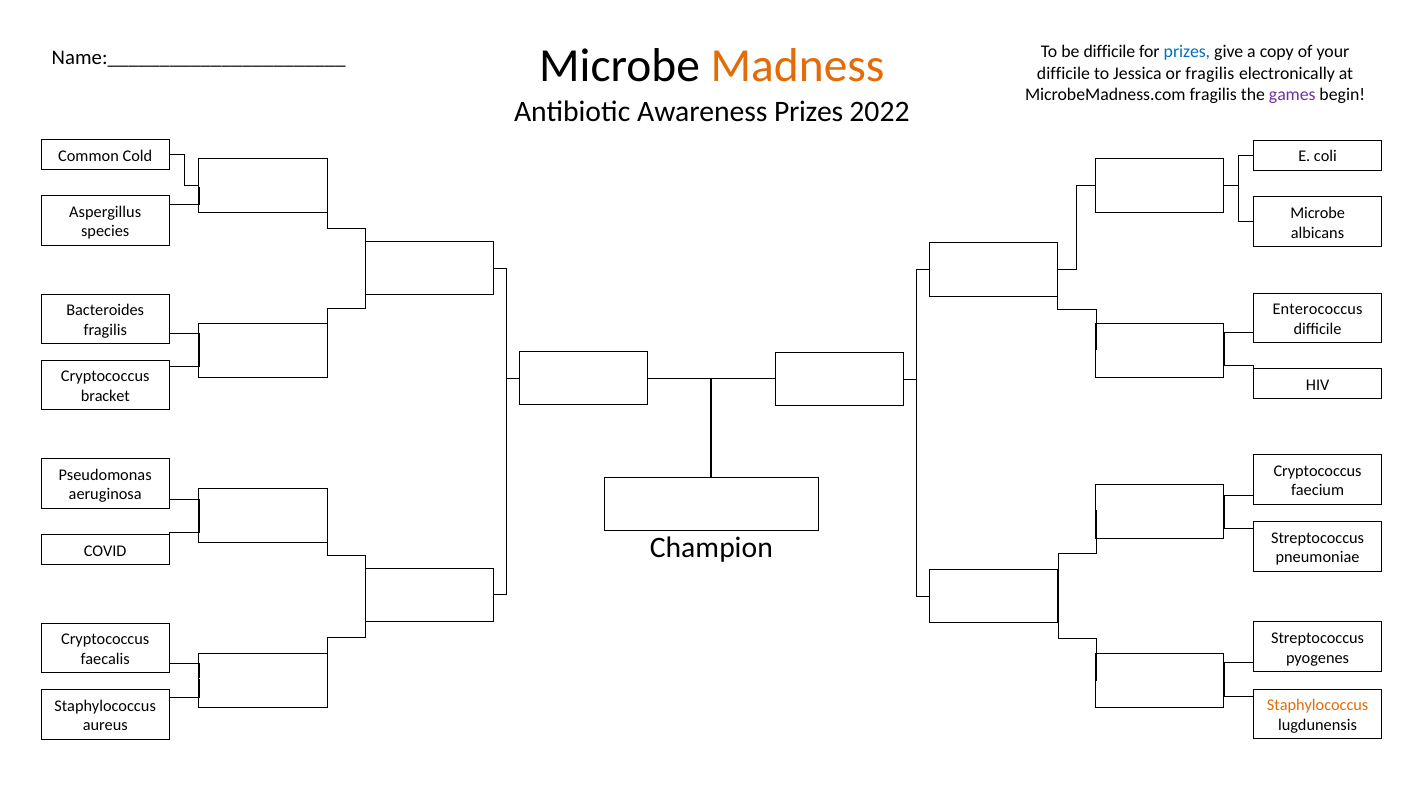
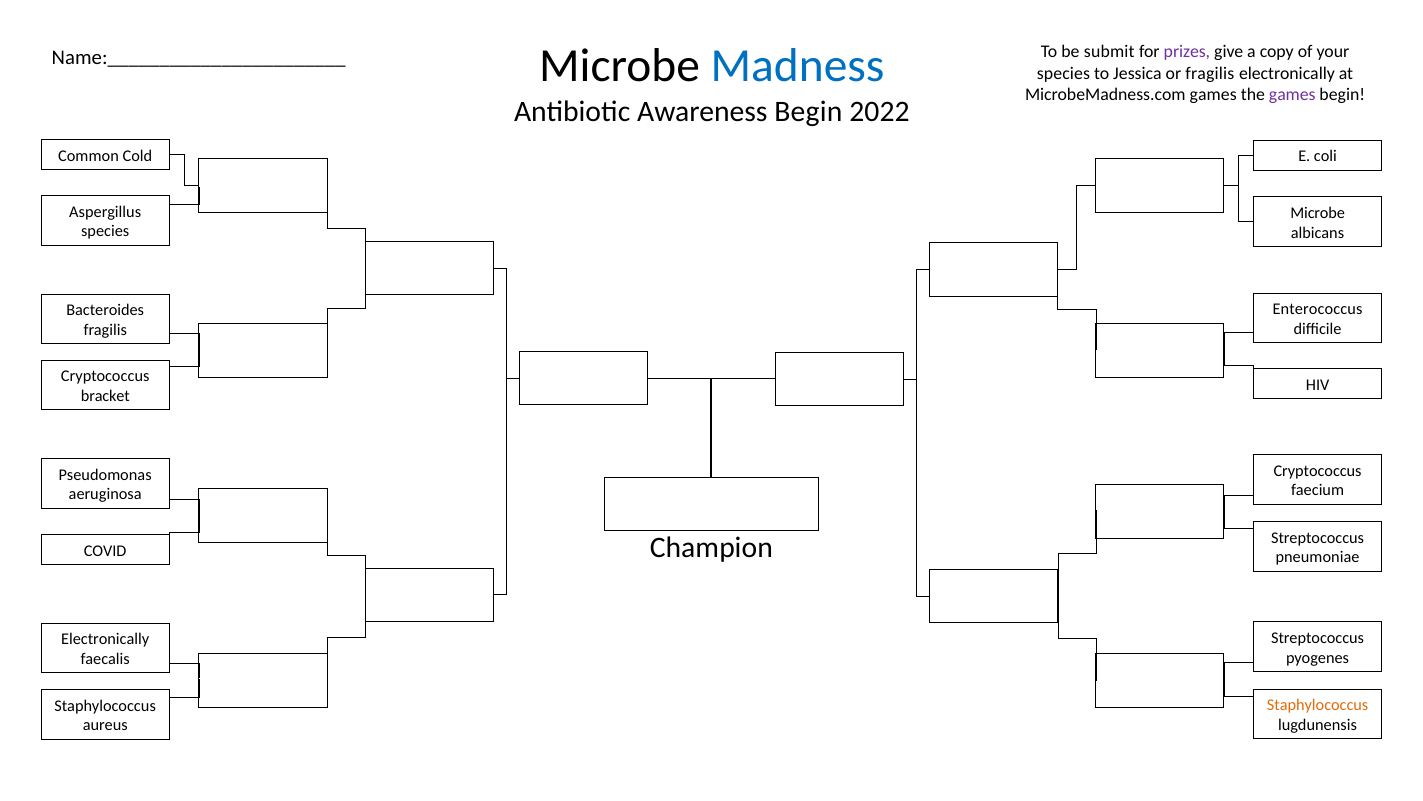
Madness colour: orange -> blue
be difficile: difficile -> submit
prizes at (1187, 52) colour: blue -> purple
difficile at (1063, 73): difficile -> species
MicrobeMadness.com fragilis: fragilis -> games
Awareness Prizes: Prizes -> Begin
Cryptococcus at (105, 639): Cryptococcus -> Electronically
